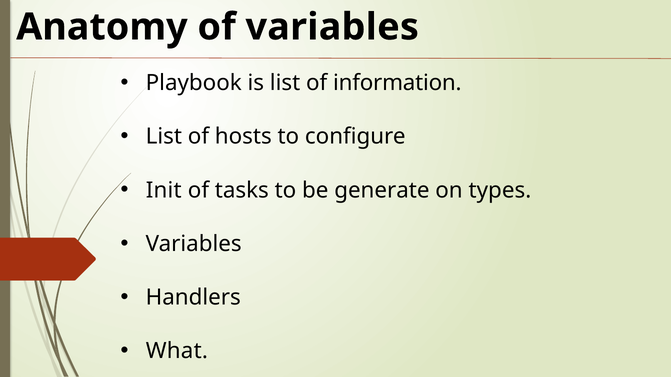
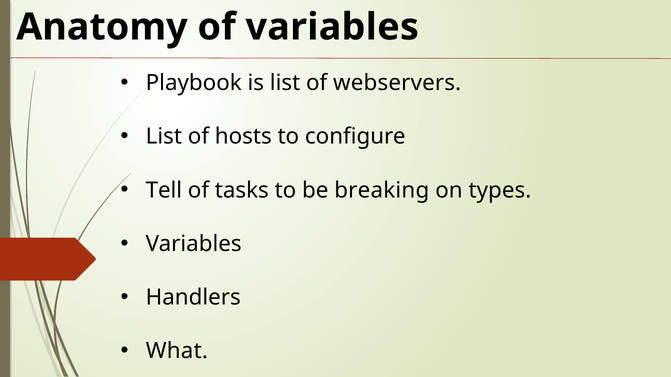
information: information -> webservers
Init: Init -> Tell
generate: generate -> breaking
